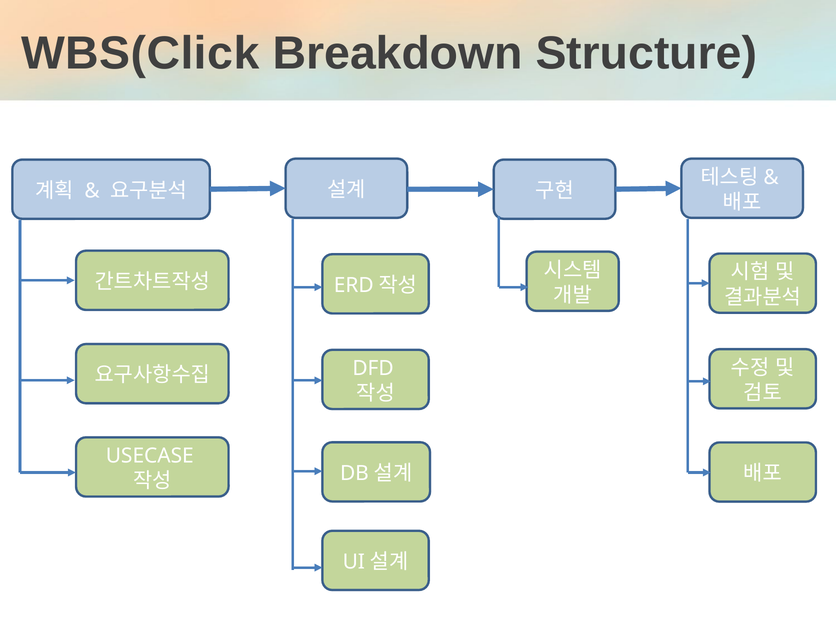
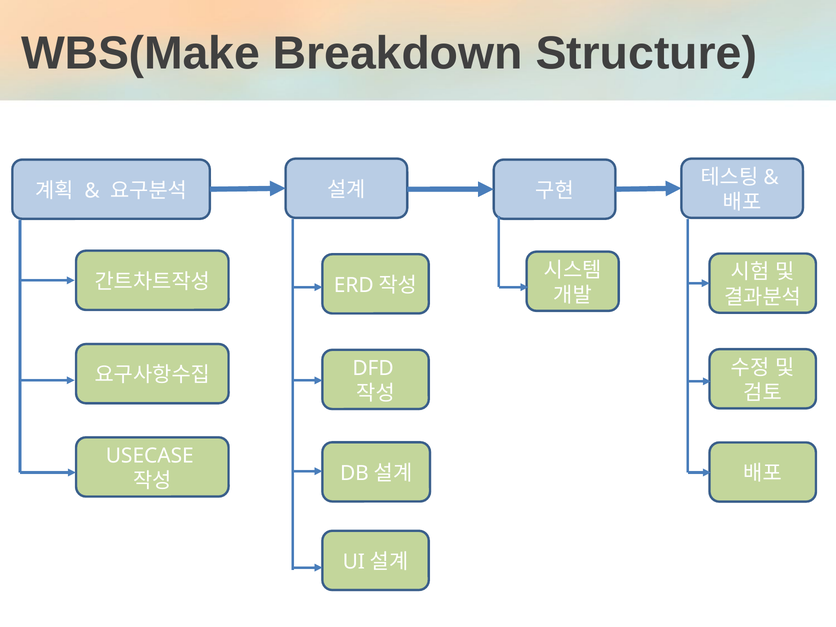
WBS(Click: WBS(Click -> WBS(Make
